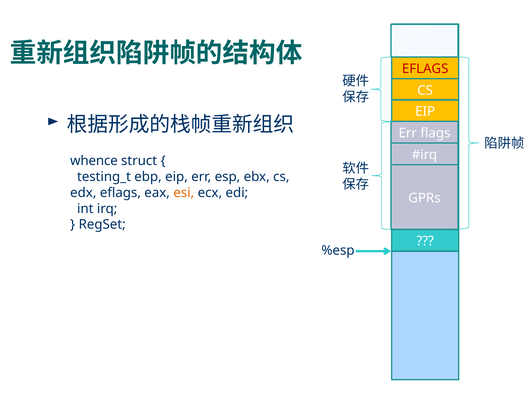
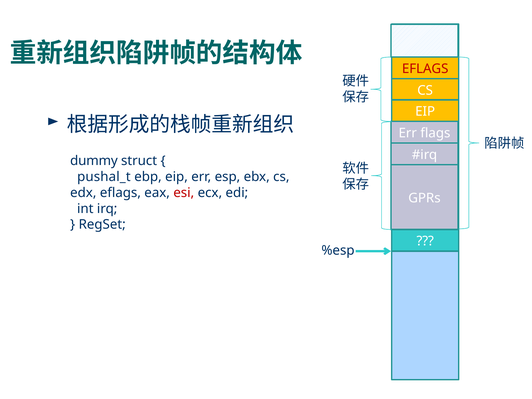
whence: whence -> dummy
testing_t: testing_t -> pushal_t
esi colour: orange -> red
